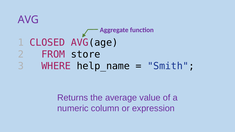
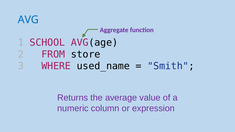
AVG colour: purple -> blue
CLOSED: CLOSED -> SCHOOL
help_name: help_name -> used_name
